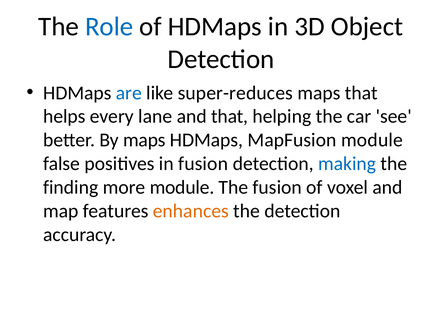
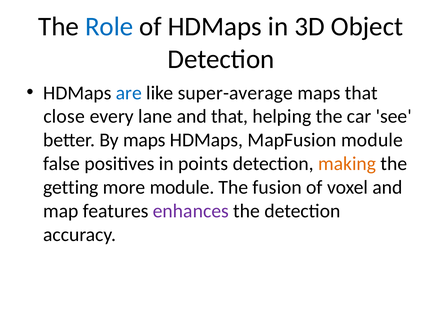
super-reduces: super-reduces -> super-average
helps: helps -> close
in fusion: fusion -> points
making colour: blue -> orange
finding: finding -> getting
enhances colour: orange -> purple
